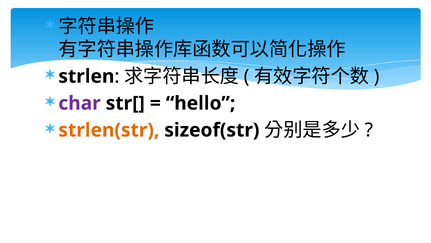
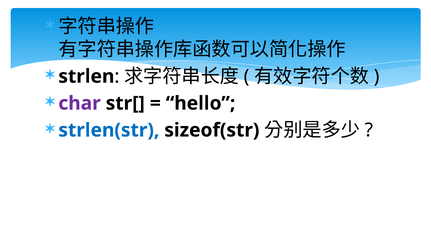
strlen(str colour: orange -> blue
